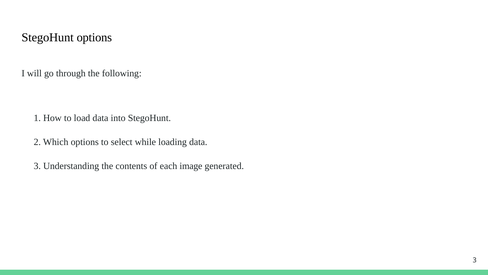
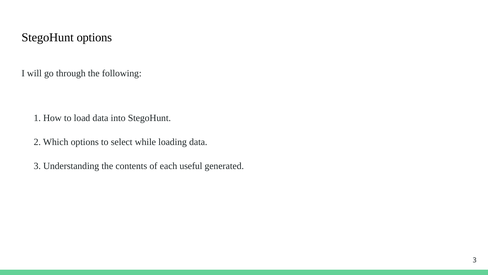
image: image -> useful
